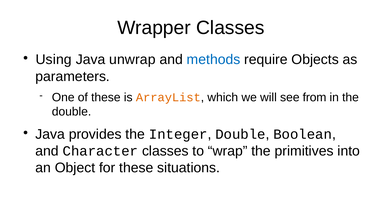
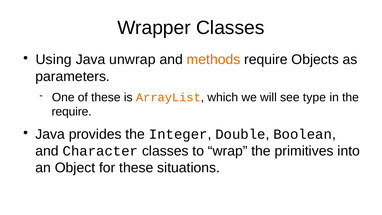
methods colour: blue -> orange
from: from -> type
double at (72, 112): double -> require
